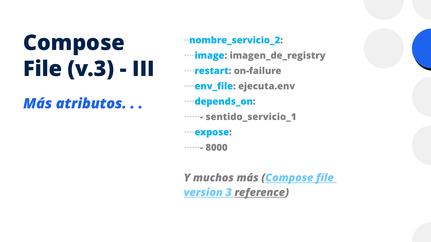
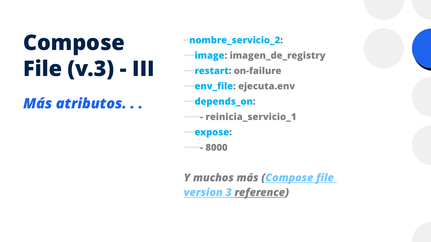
sentido_servicio_1: sentido_servicio_1 -> reinicia_servicio_1
